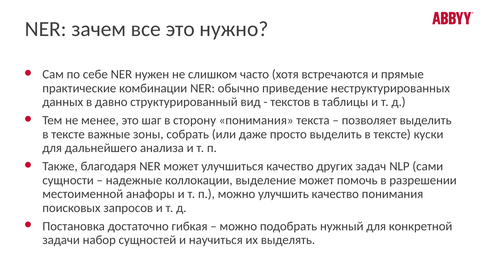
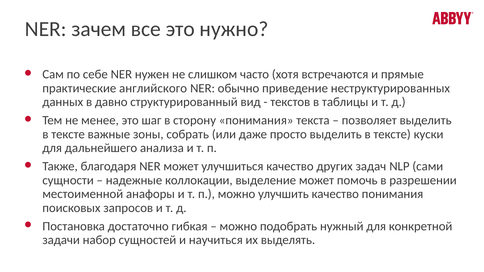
комбинации: комбинации -> английского
